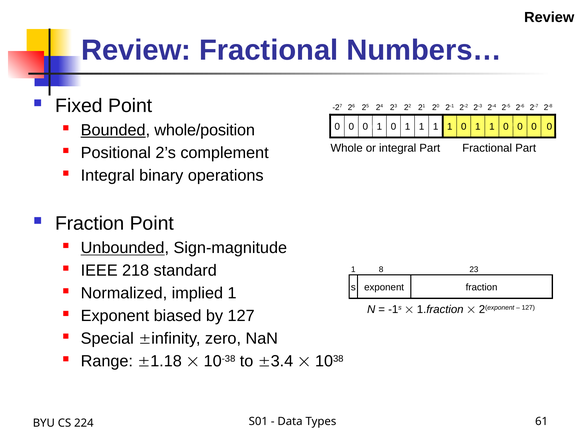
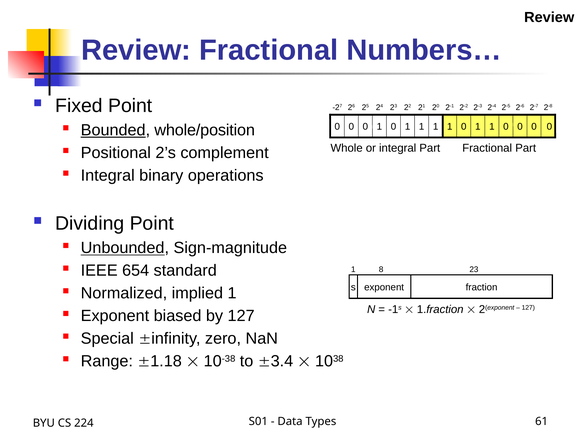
Fraction at (90, 224): Fraction -> Dividing
218: 218 -> 654
